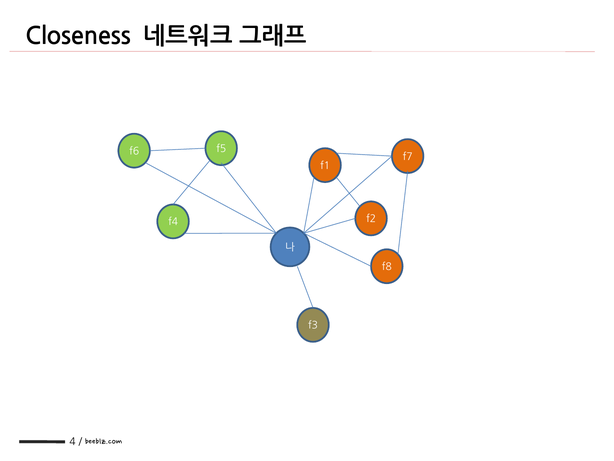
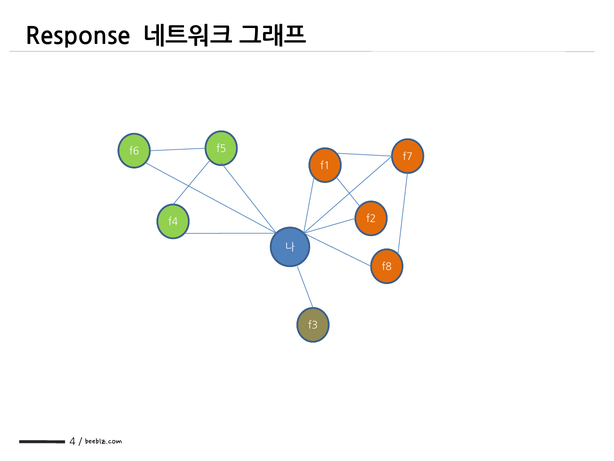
Closeness: Closeness -> Response
